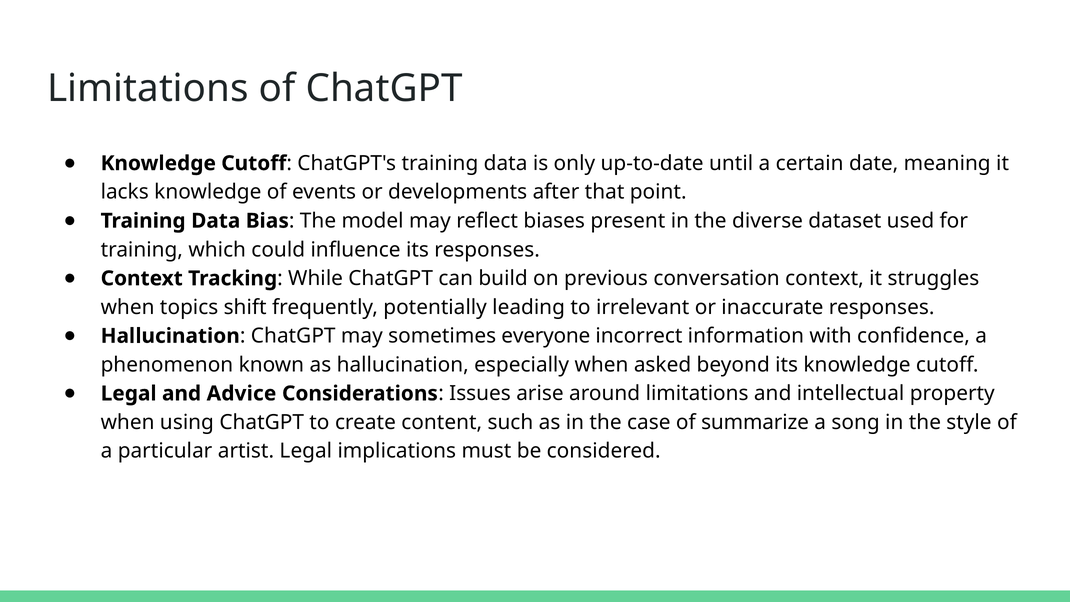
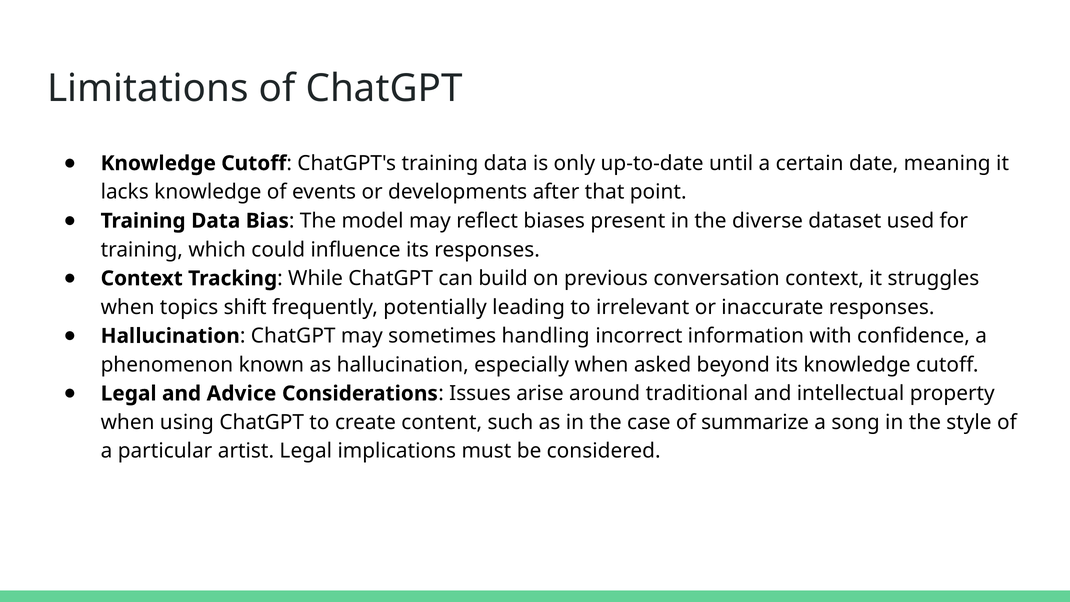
everyone: everyone -> handling
around limitations: limitations -> traditional
